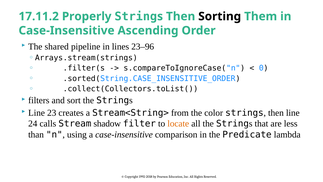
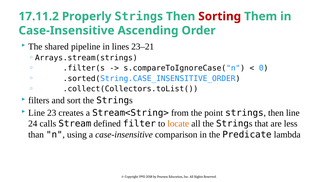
Sorting colour: black -> red
23–96: 23–96 -> 23–21
color: color -> point
shadow: shadow -> defined
